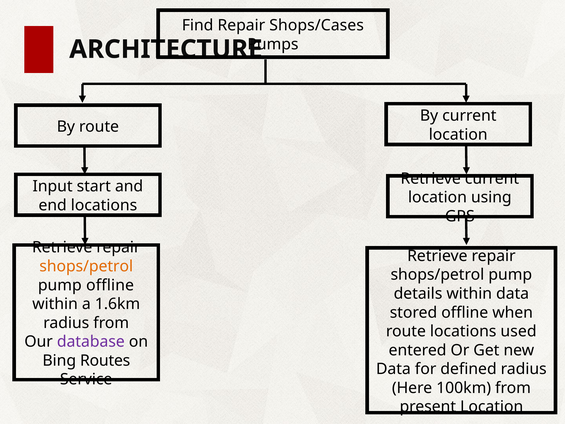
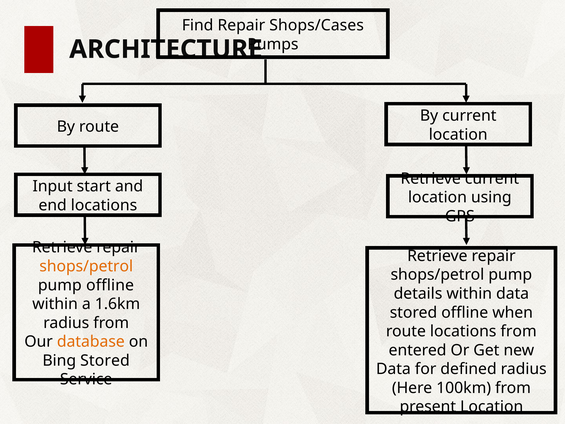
locations used: used -> from
database colour: purple -> orange
Bing Routes: Routes -> Stored
